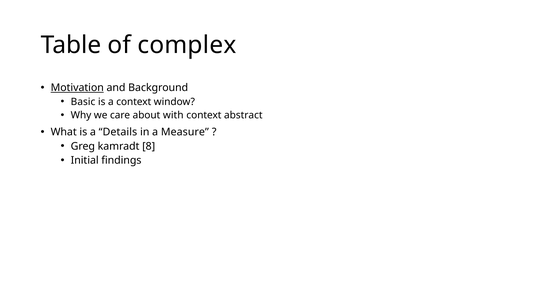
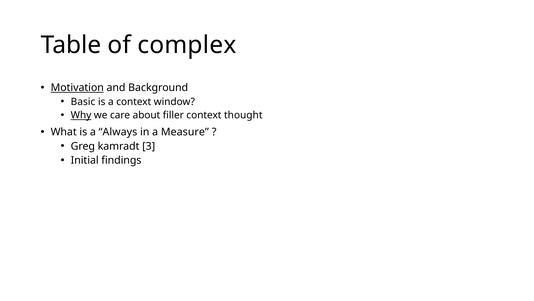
Why underline: none -> present
with: with -> filler
abstract: abstract -> thought
Details: Details -> Always
8: 8 -> 3
